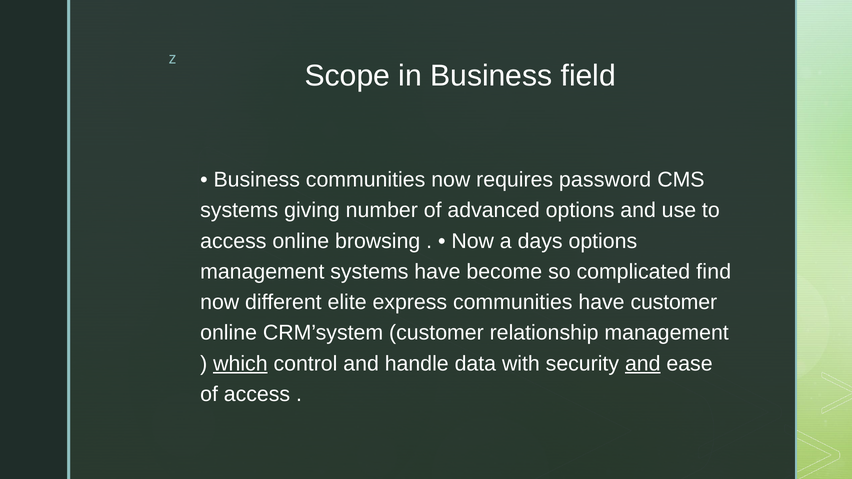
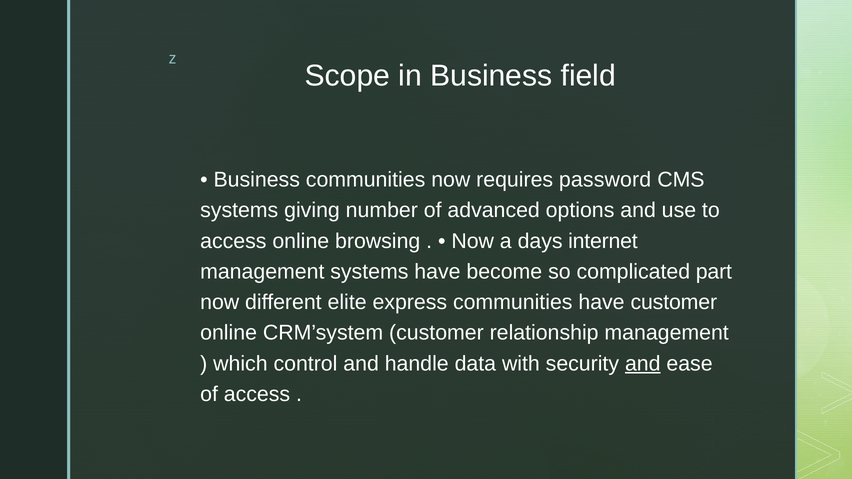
days options: options -> internet
find: find -> part
which underline: present -> none
